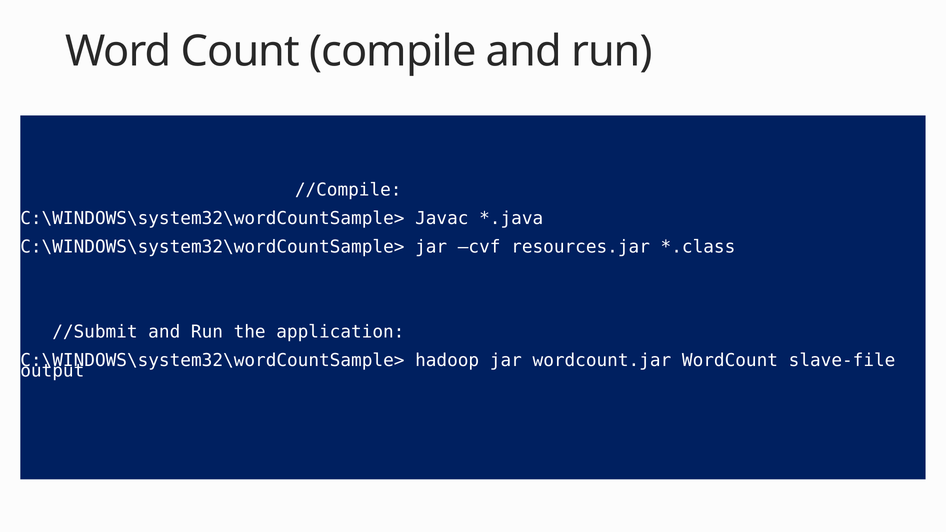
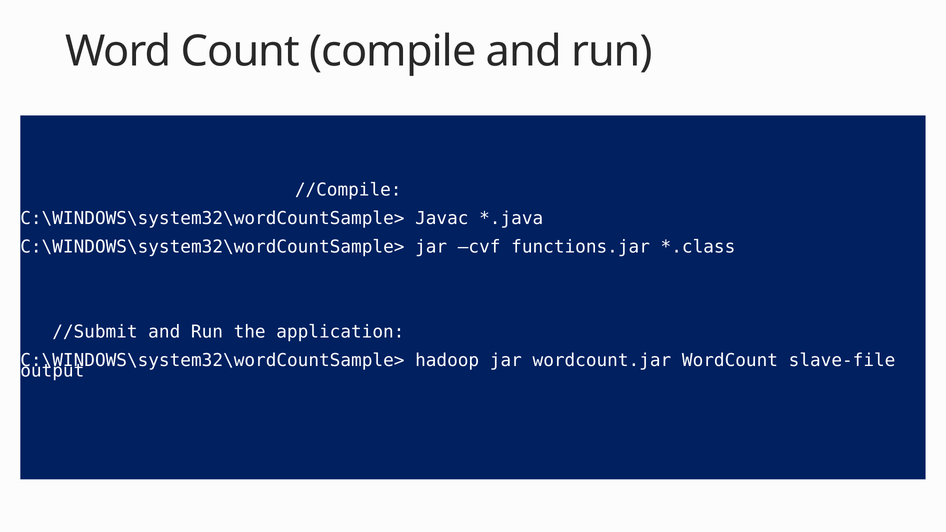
resources.jar: resources.jar -> functions.jar
